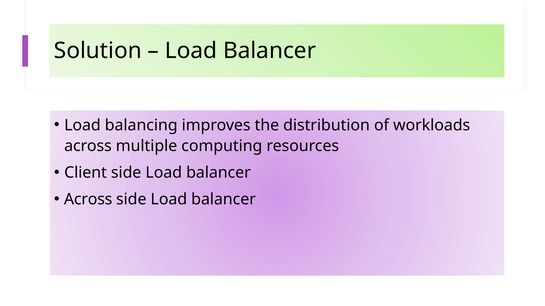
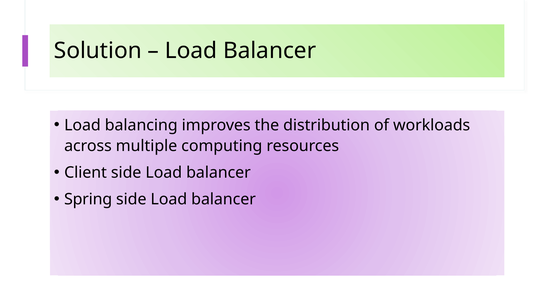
Across at (88, 200): Across -> Spring
